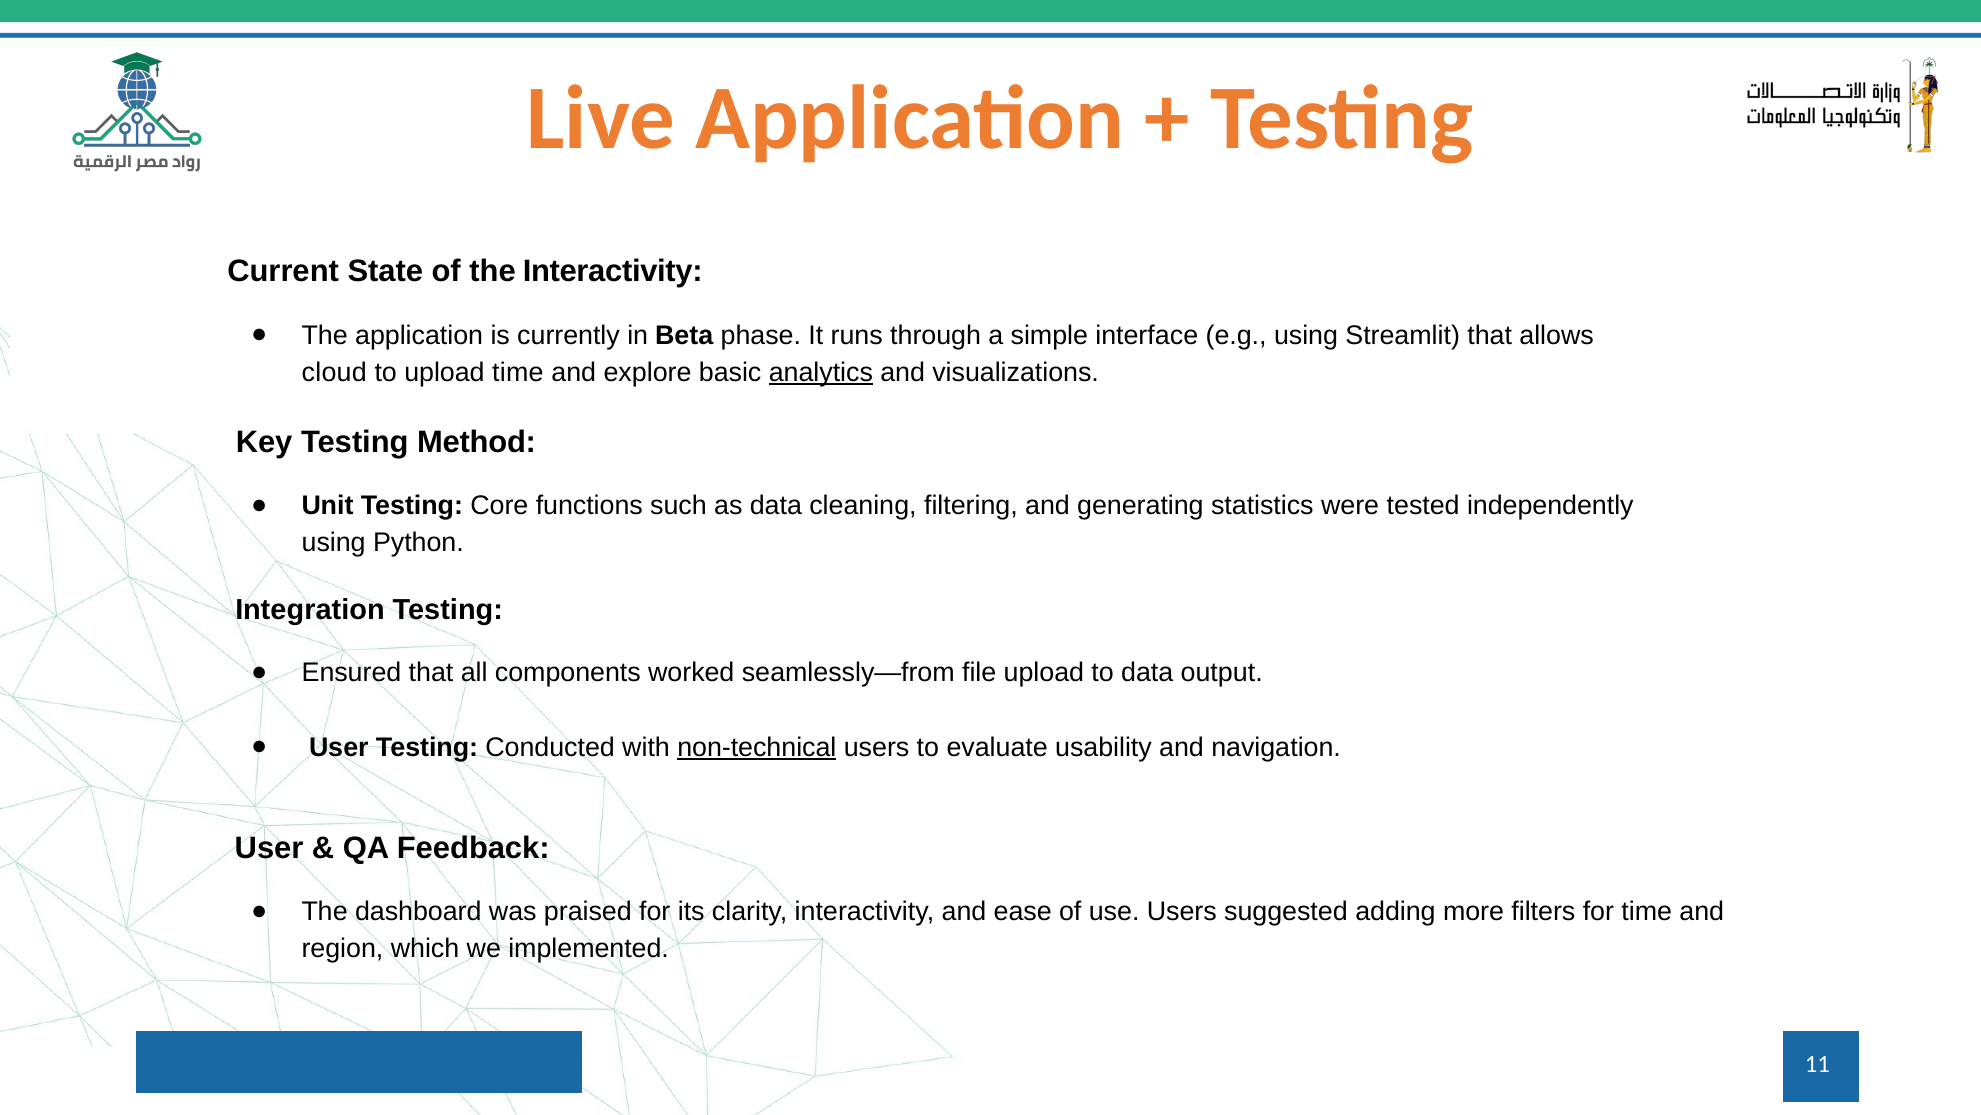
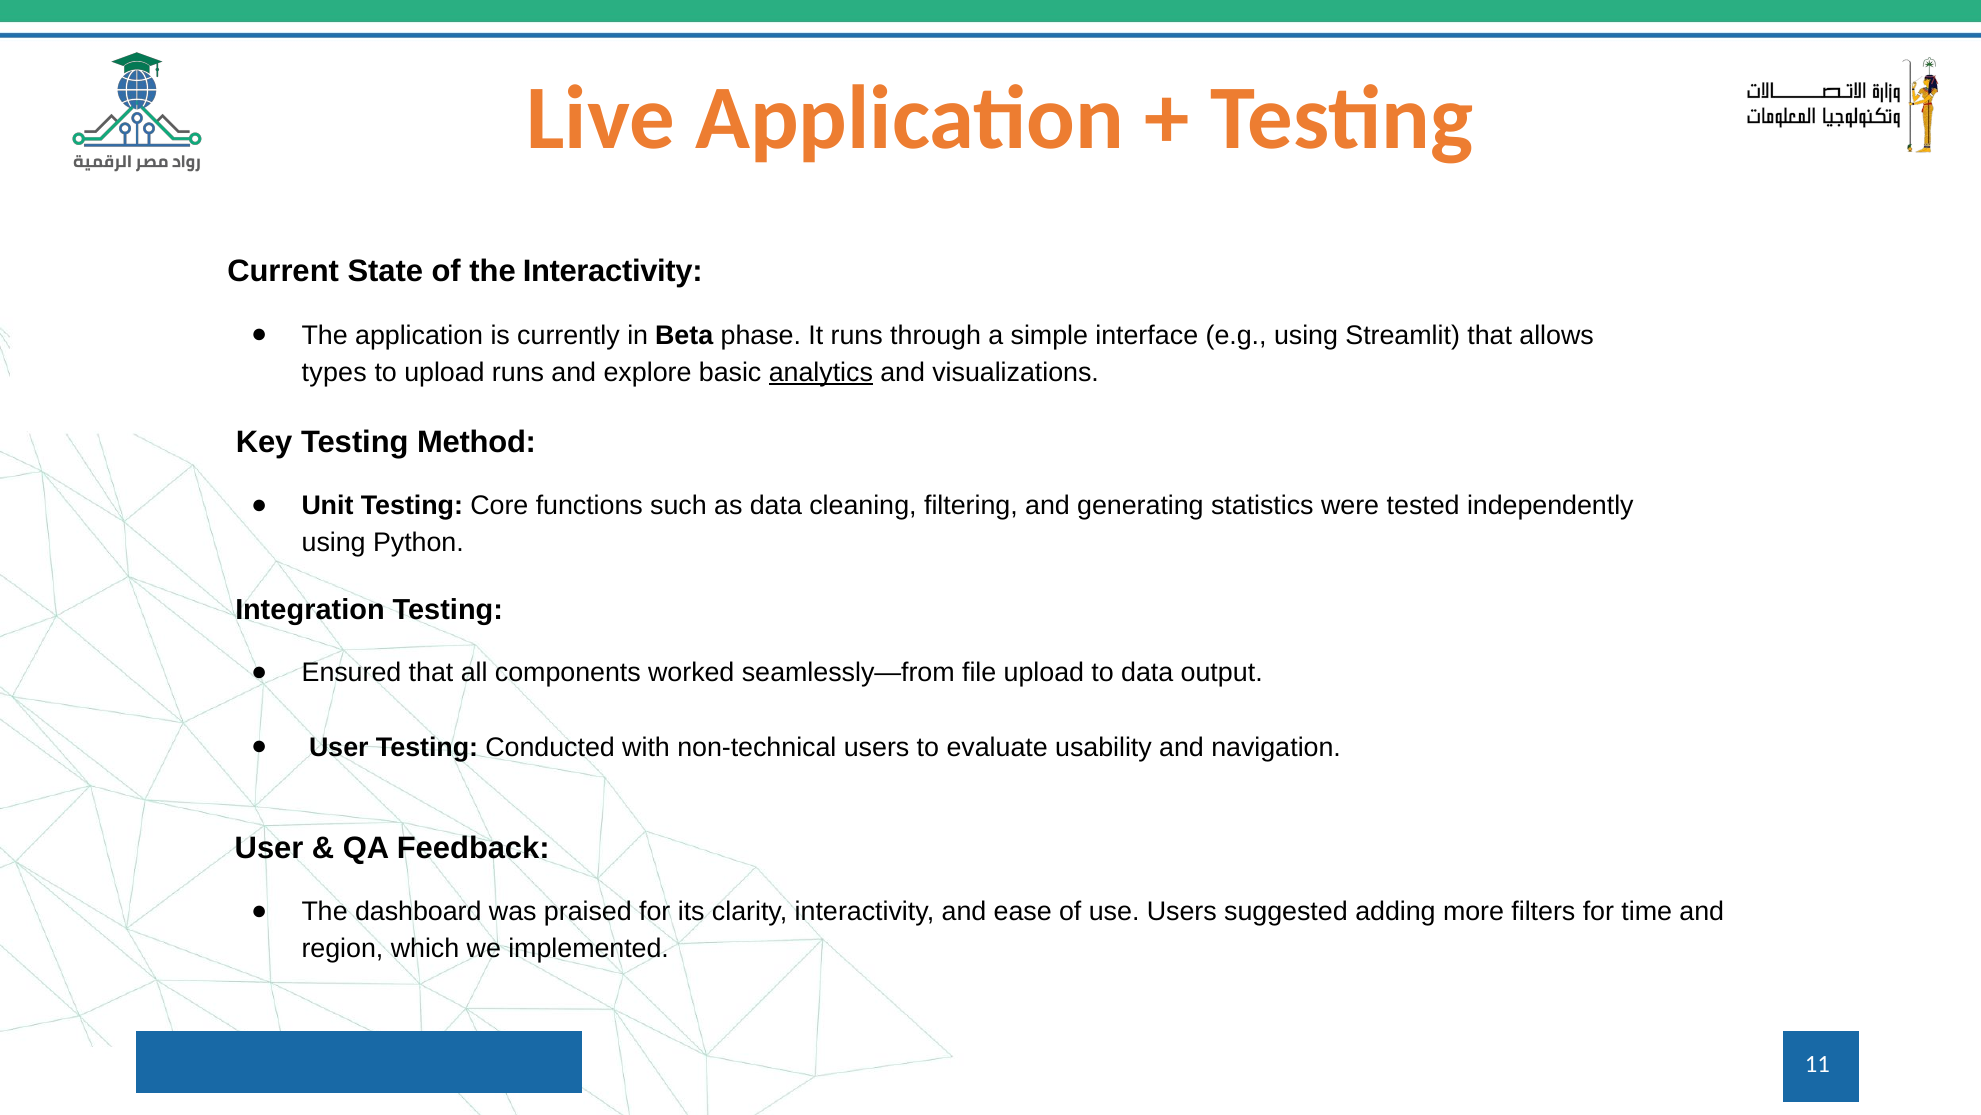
cloud: cloud -> types
upload time: time -> runs
non-technical underline: present -> none
